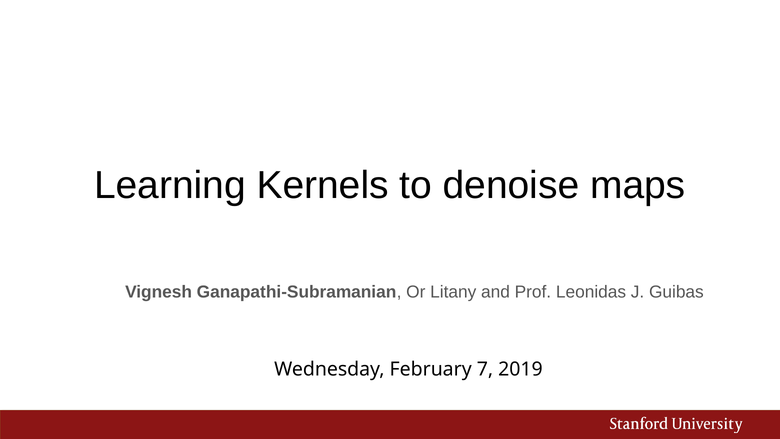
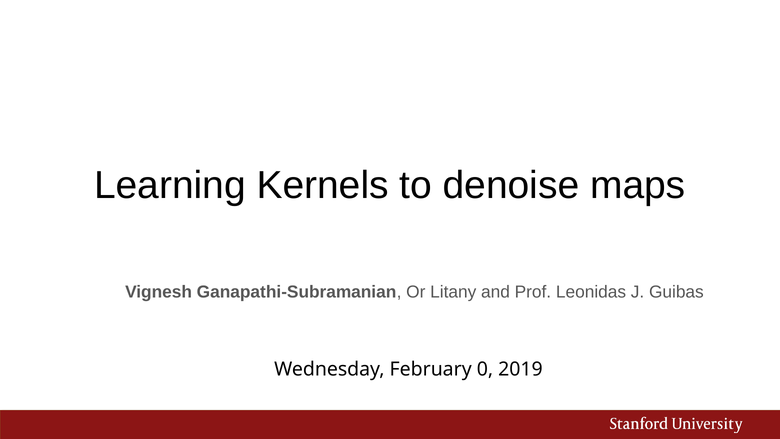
7: 7 -> 0
